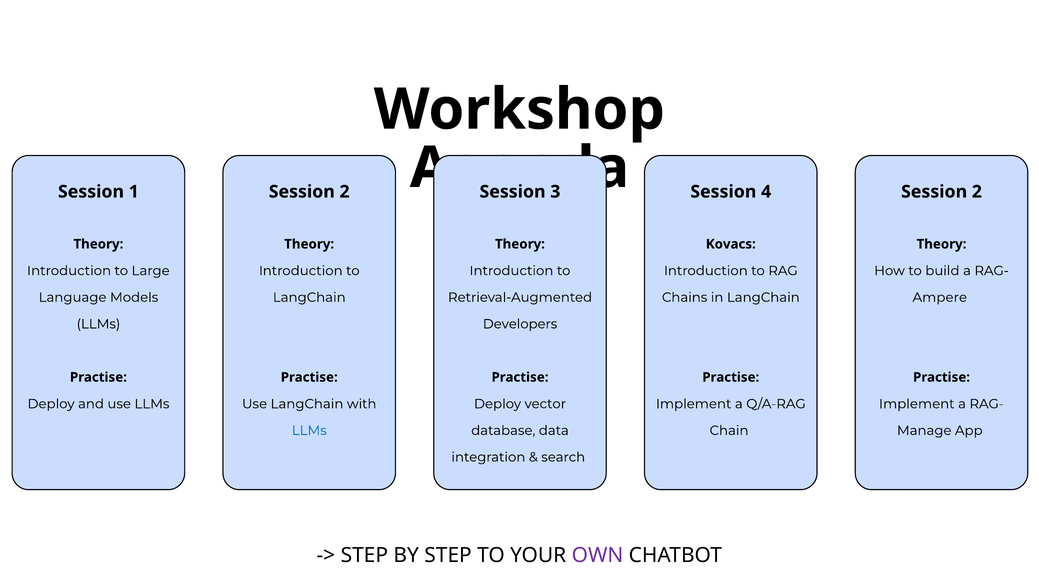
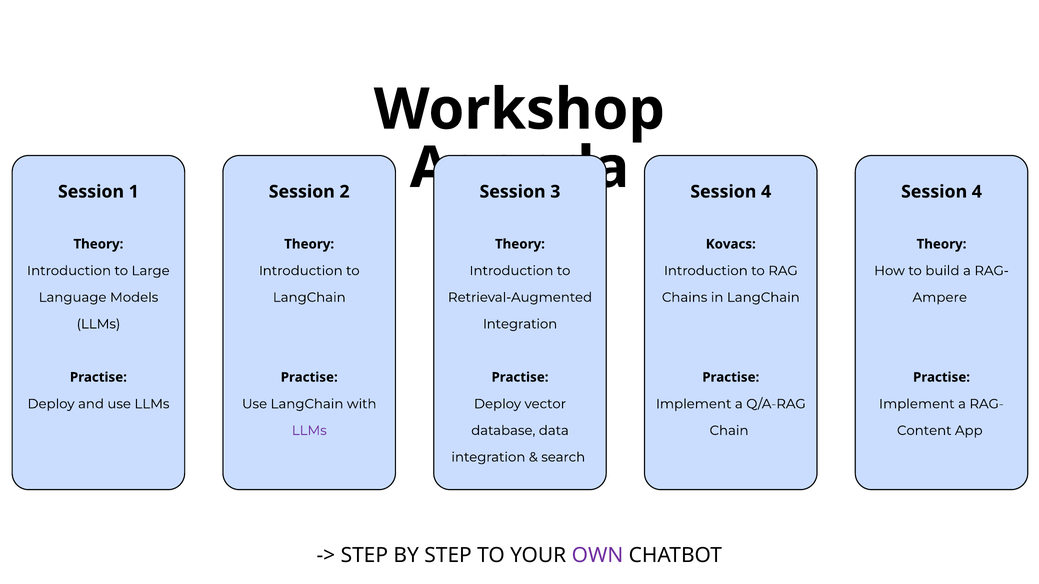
2 at (977, 192): 2 -> 4
Developers at (520, 324): Developers -> Integration
LLMs at (309, 431) colour: blue -> purple
Manage: Manage -> Content
